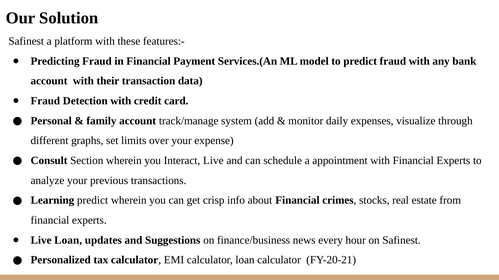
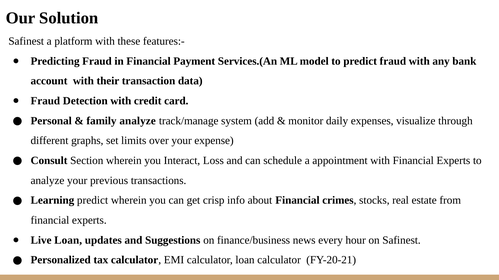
family account: account -> analyze
Interact Live: Live -> Loss
